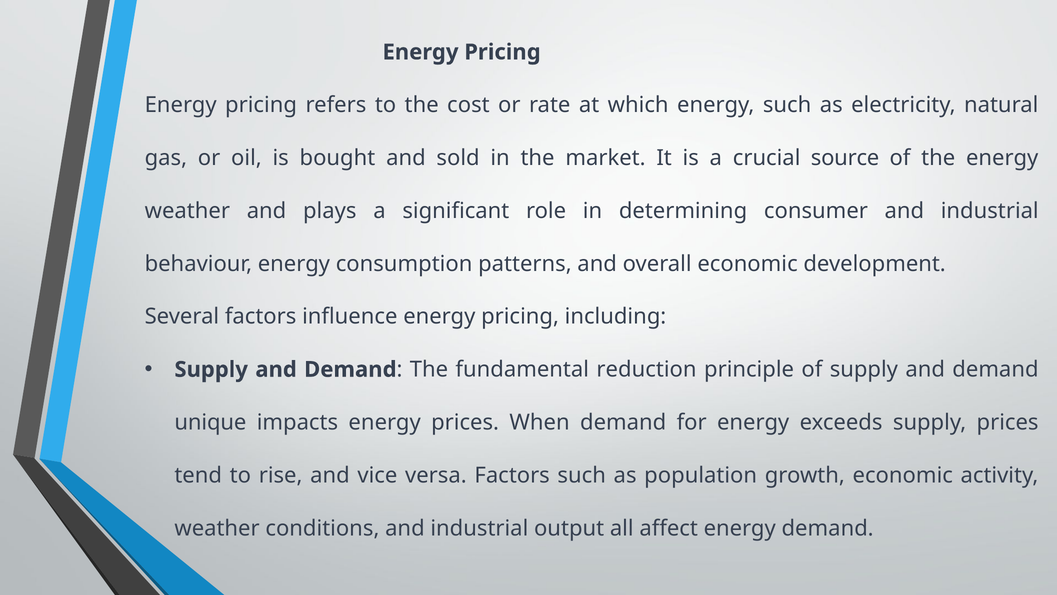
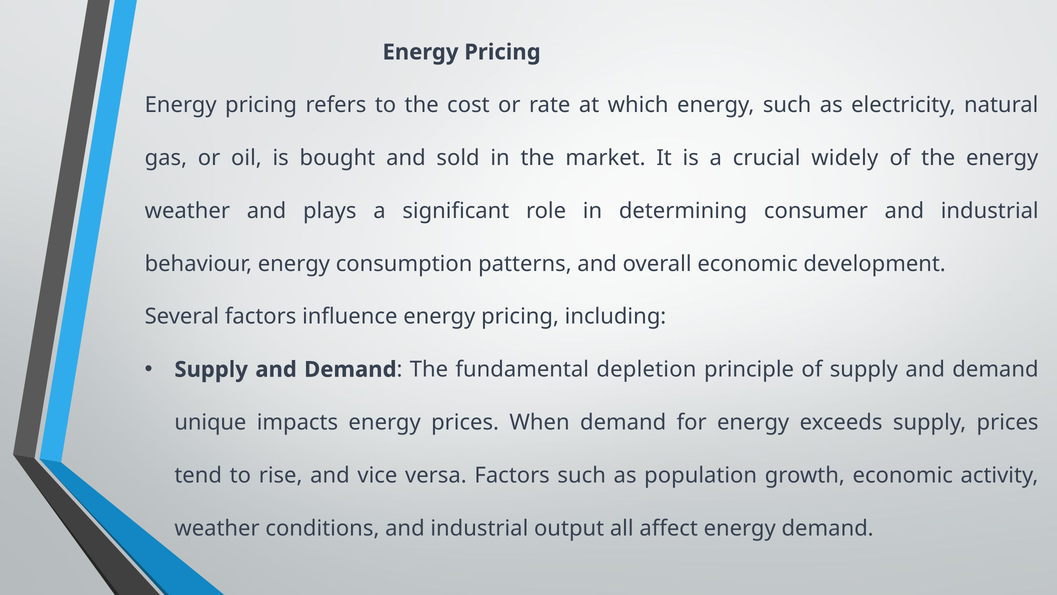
source: source -> widely
reduction: reduction -> depletion
